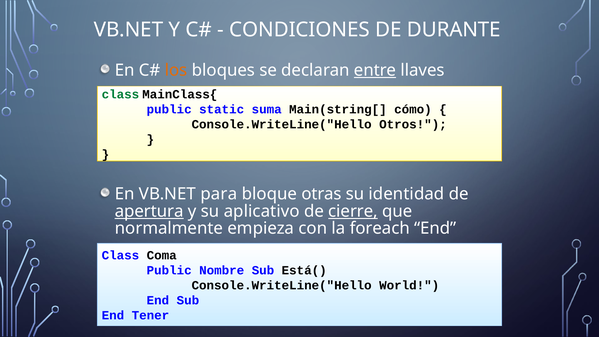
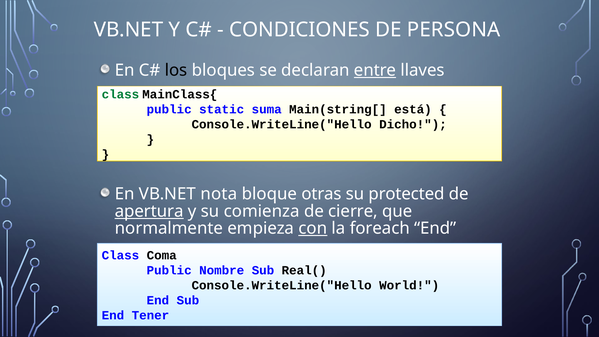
DURANTE: DURANTE -> PERSONA
los colour: orange -> black
cómo: cómo -> está
Otros: Otros -> Dicho
para: para -> nota
identidad: identidad -> protected
aplicativo: aplicativo -> comienza
cierre underline: present -> none
con underline: none -> present
Está(: Está( -> Real(
